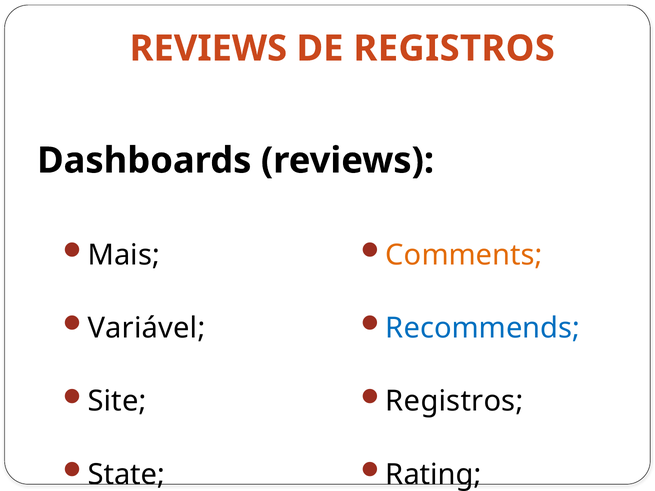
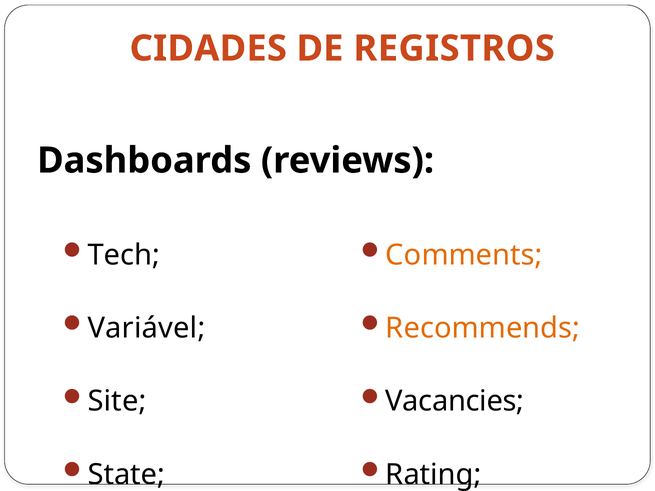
REVIEWS at (208, 49): REVIEWS -> CIDADES
Mais: Mais -> Tech
Recommends colour: blue -> orange
Registros at (454, 402): Registros -> Vacancies
